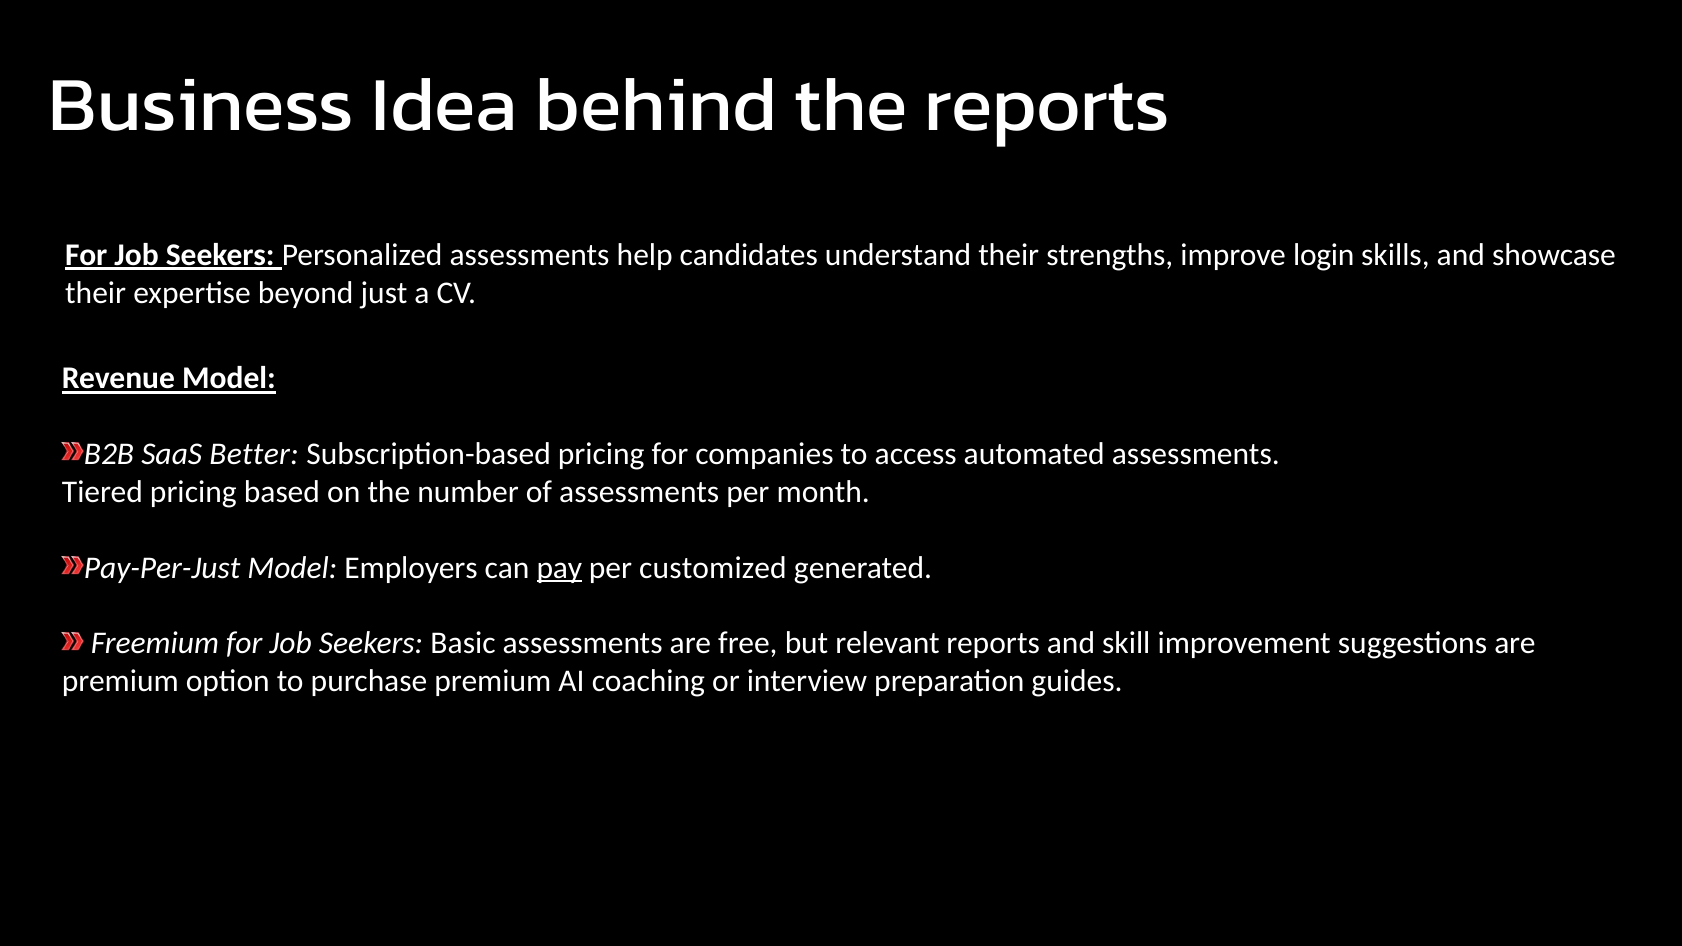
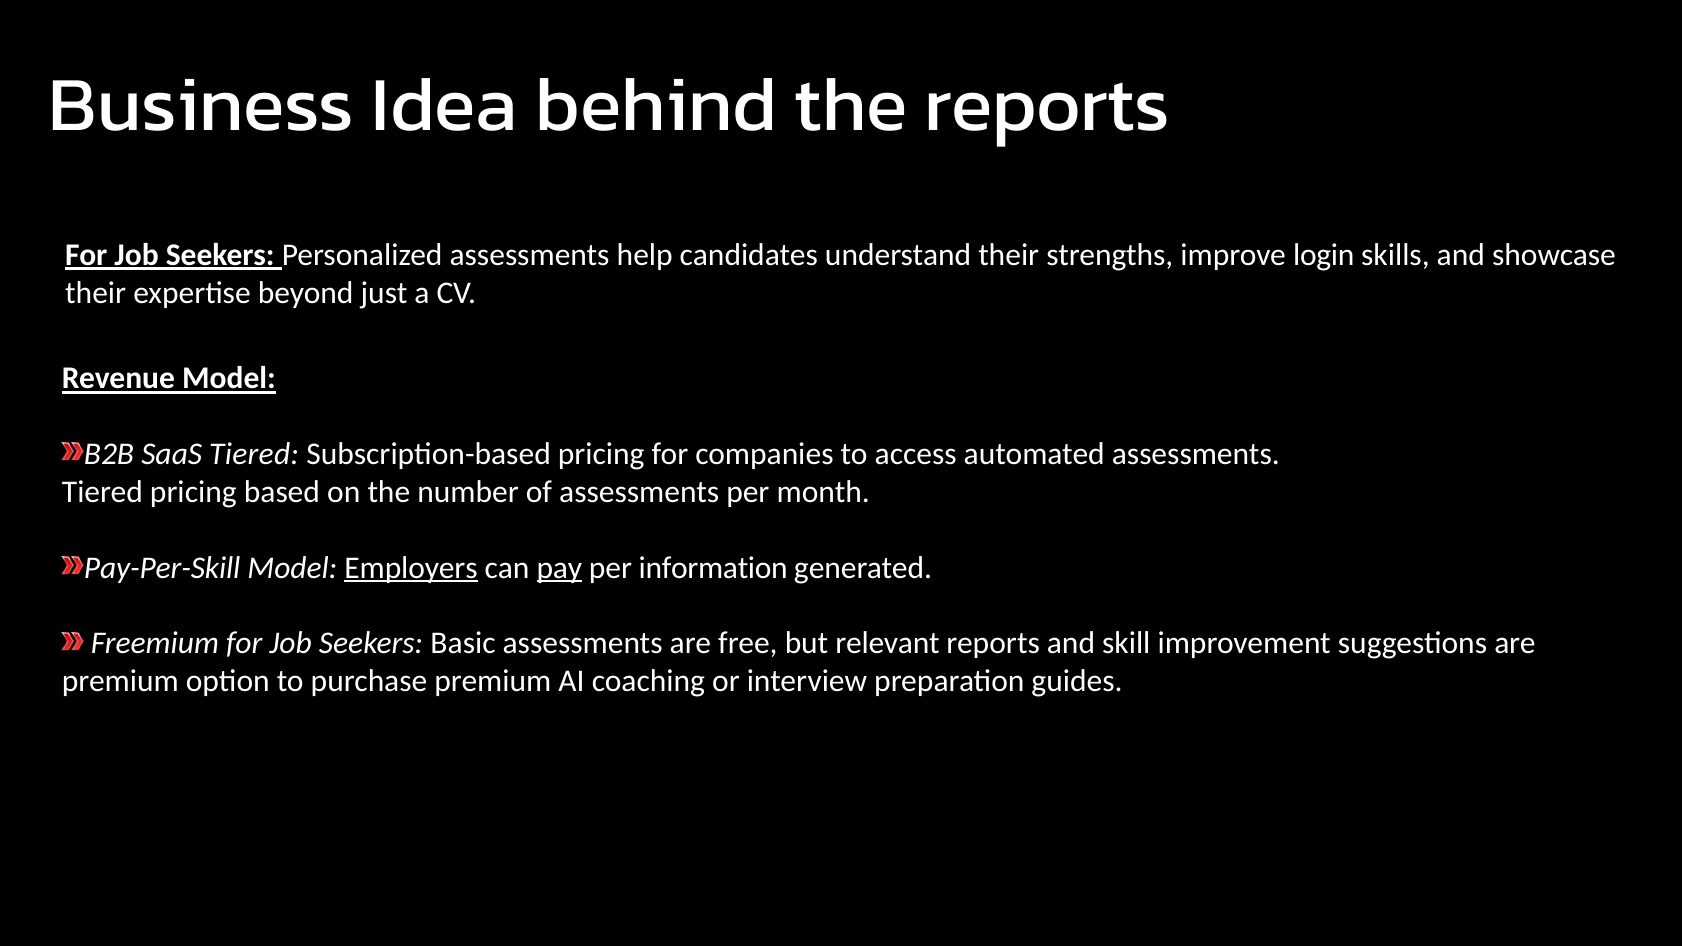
SaaS Better: Better -> Tiered
Pay-Per-Just: Pay-Per-Just -> Pay-Per-Skill
Employers underline: none -> present
customized: customized -> information
